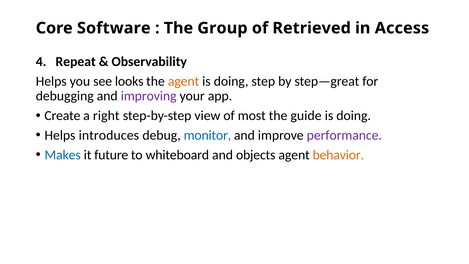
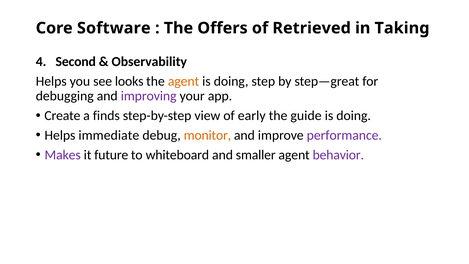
Group: Group -> Offers
Access: Access -> Taking
Repeat: Repeat -> Second
right: right -> finds
most: most -> early
introduces: introduces -> immediate
monitor colour: blue -> orange
Makes colour: blue -> purple
objects: objects -> smaller
behavior colour: orange -> purple
